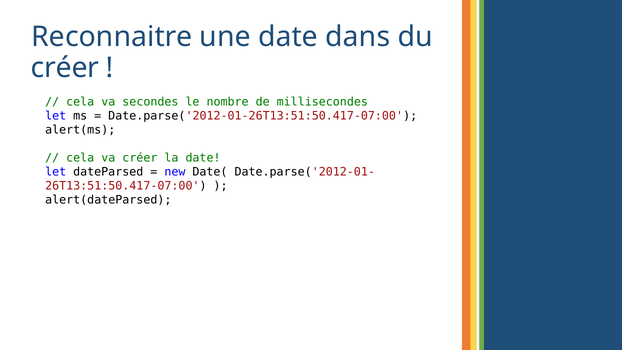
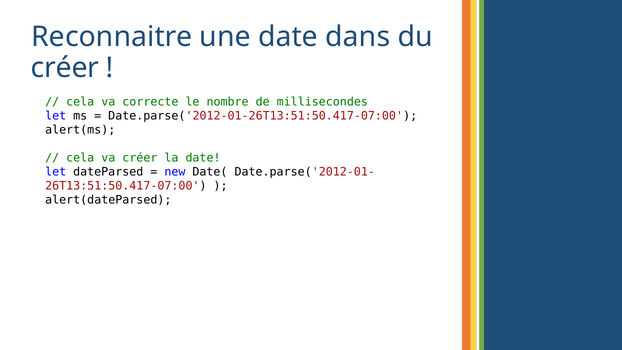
secondes: secondes -> correcte
